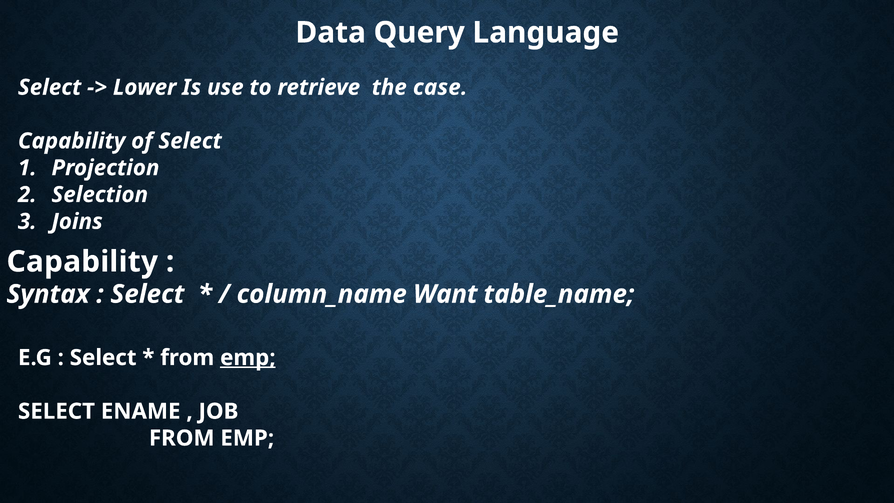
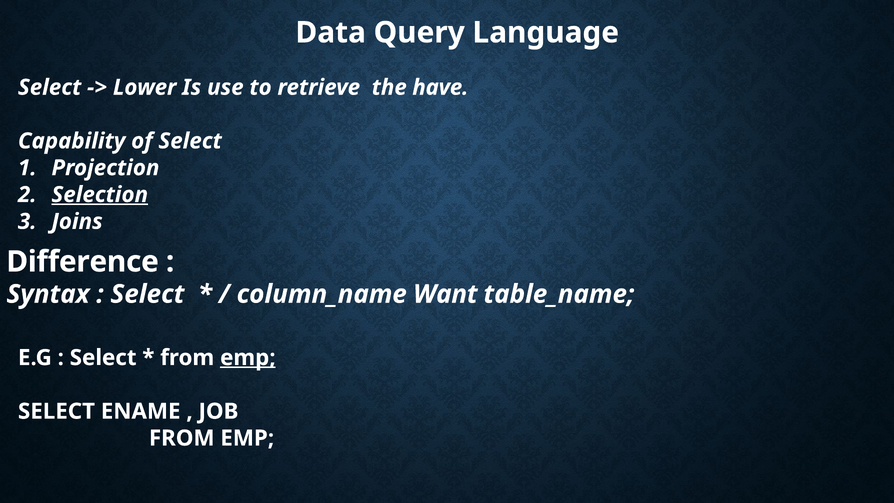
case: case -> have
Selection underline: none -> present
Capability at (82, 262): Capability -> Difference
